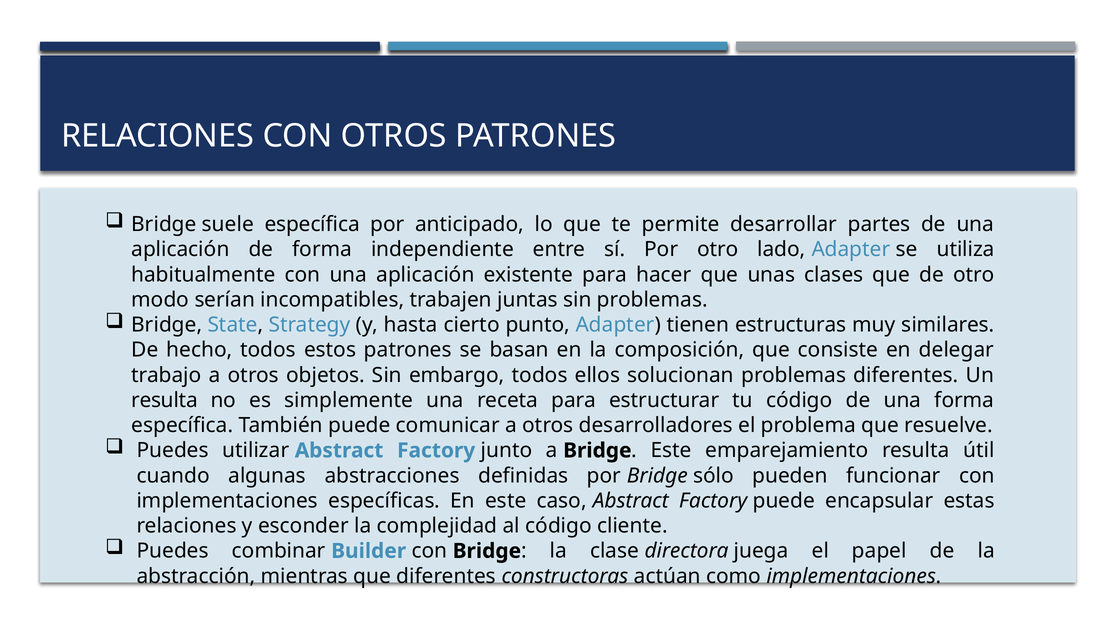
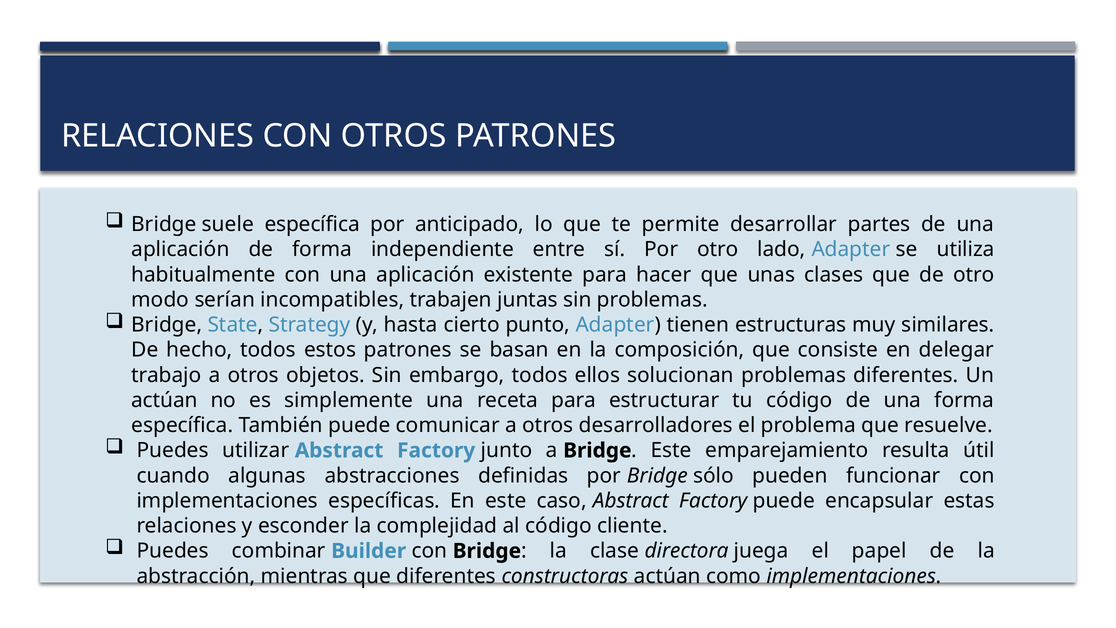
resulta at (164, 400): resulta -> actúan
